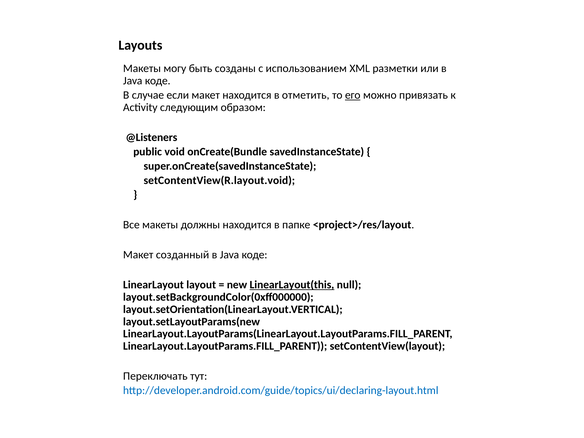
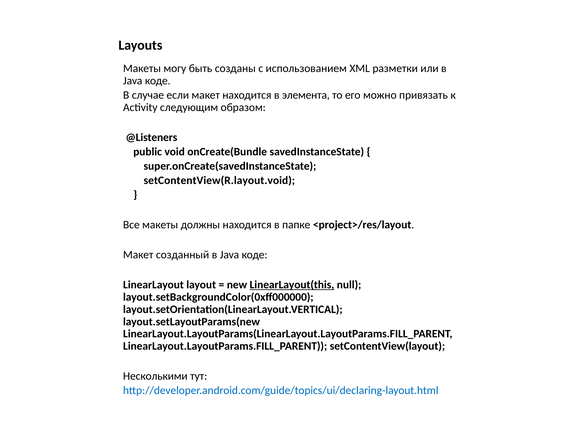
отметить: отметить -> элемента
его underline: present -> none
Переключать: Переключать -> Несколькими
